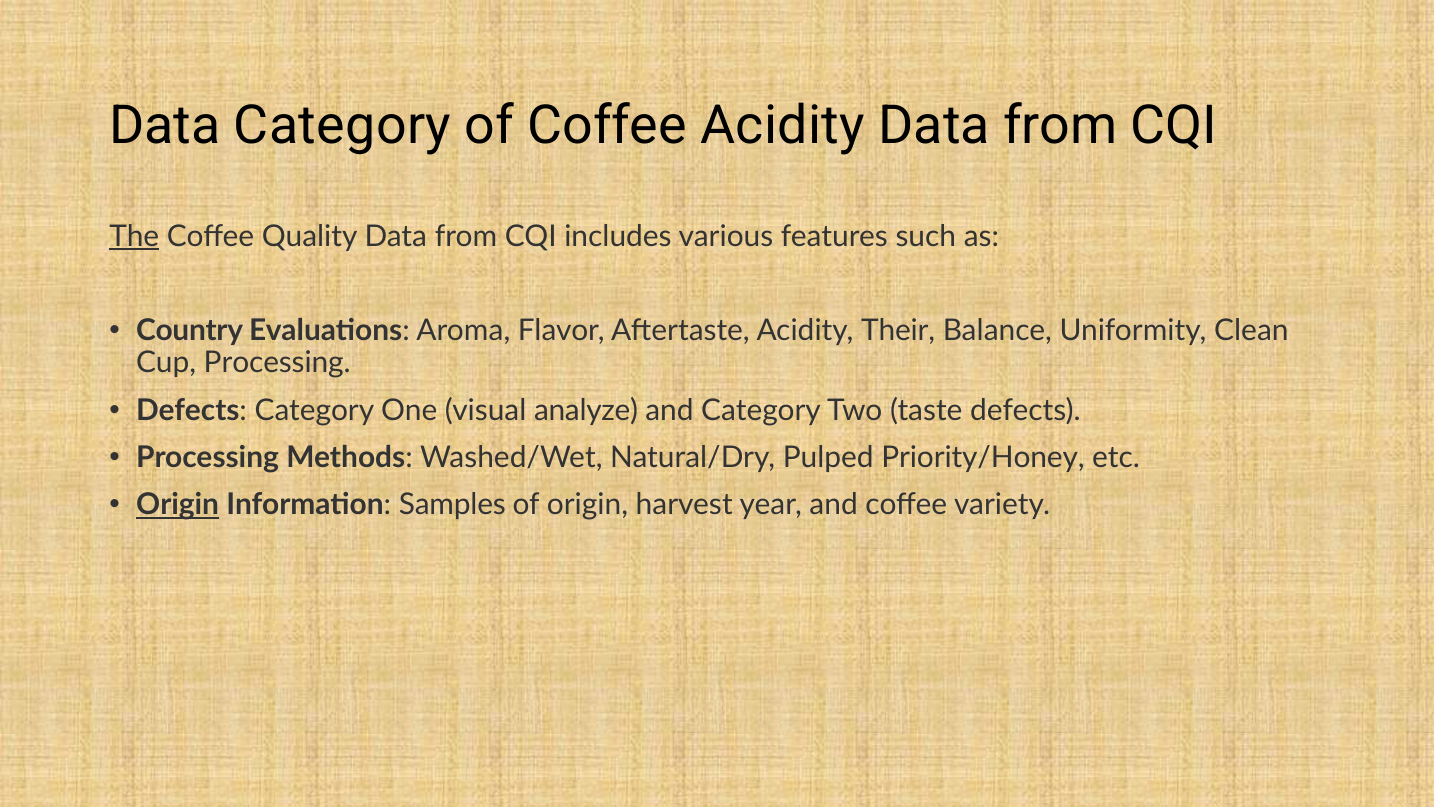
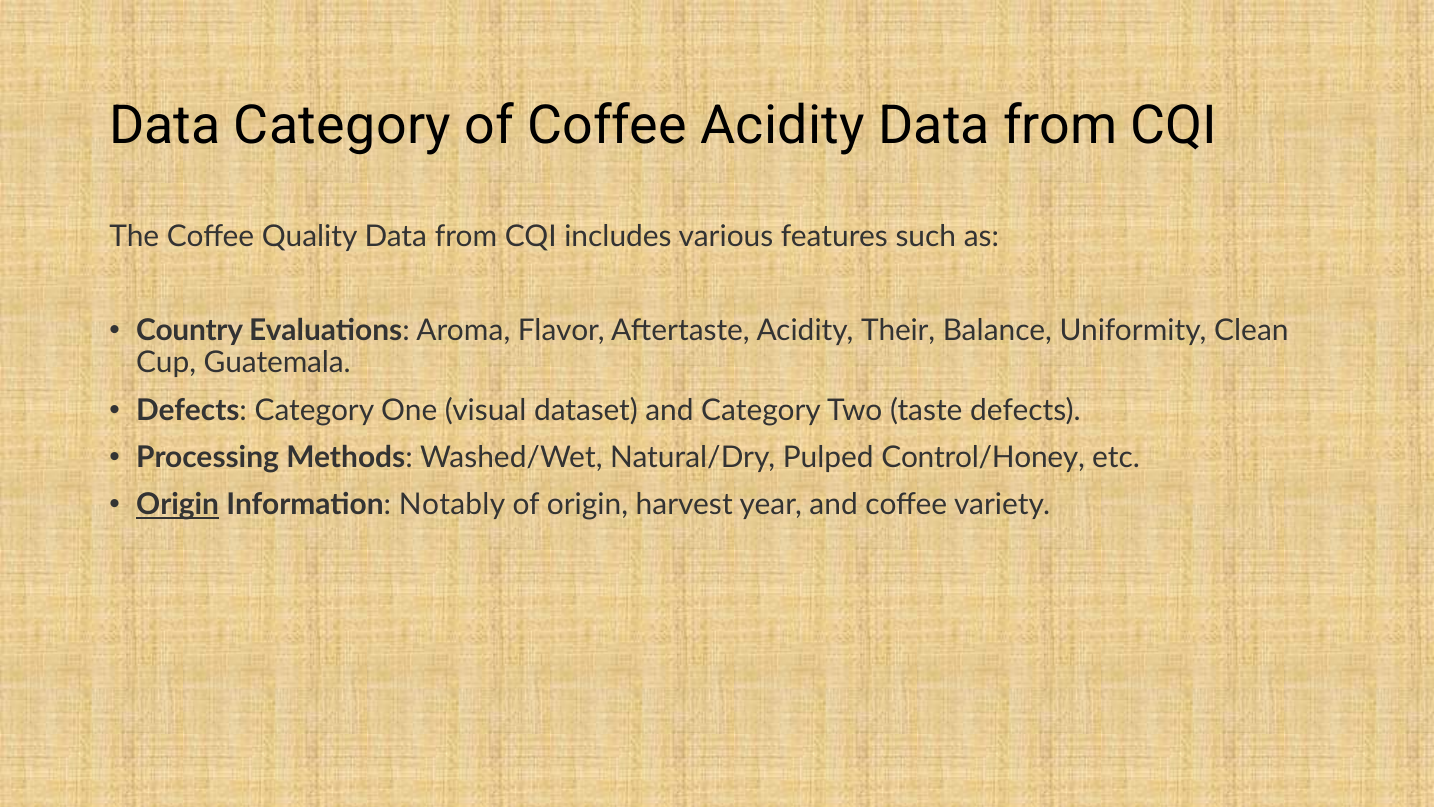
The underline: present -> none
Cup Processing: Processing -> Guatemala
analyze: analyze -> dataset
Priority/Honey: Priority/Honey -> Control/Honey
Samples: Samples -> Notably
